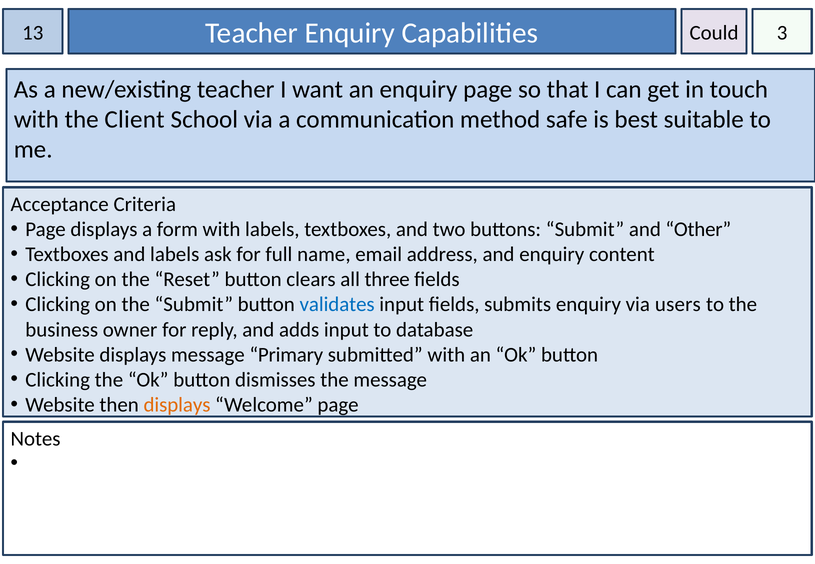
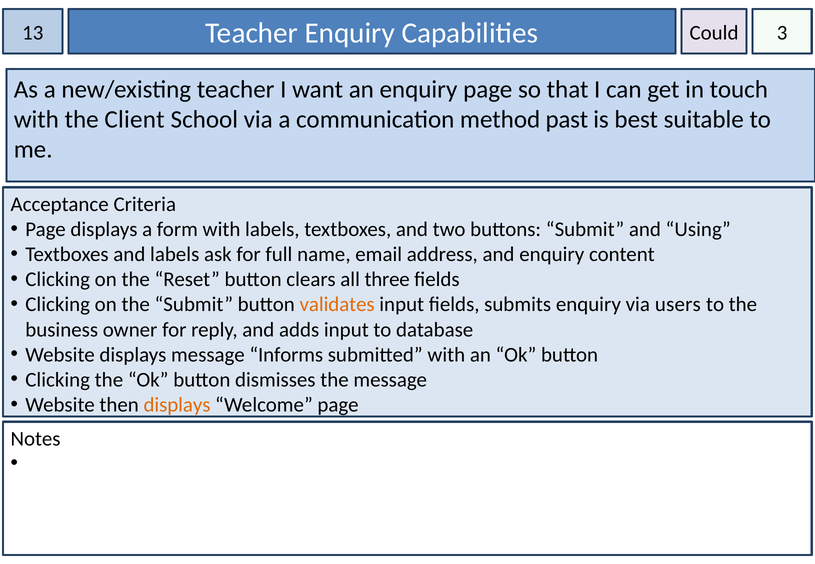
safe: safe -> past
Other: Other -> Using
validates colour: blue -> orange
Primary: Primary -> Informs
